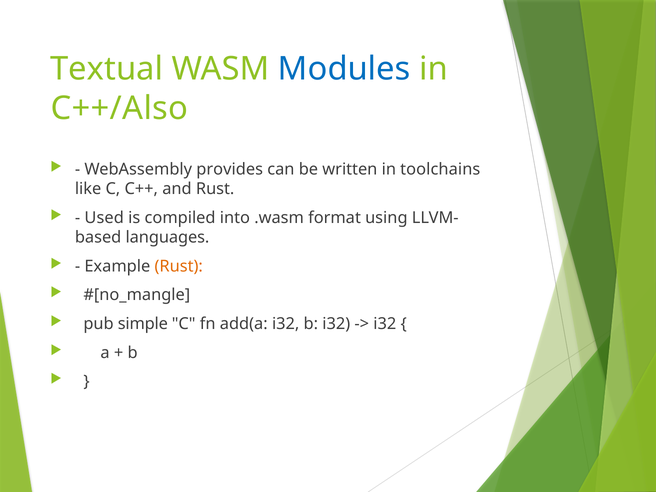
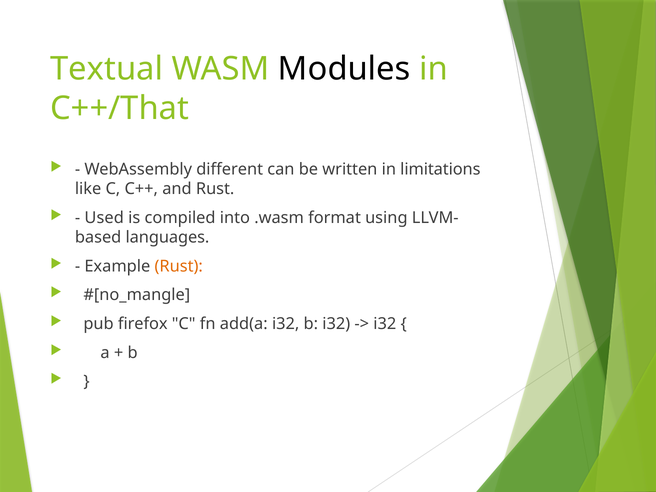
Modules colour: blue -> black
C++/Also: C++/Also -> C++/That
provides: provides -> different
toolchains: toolchains -> limitations
simple: simple -> firefox
